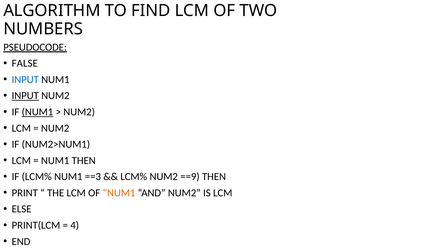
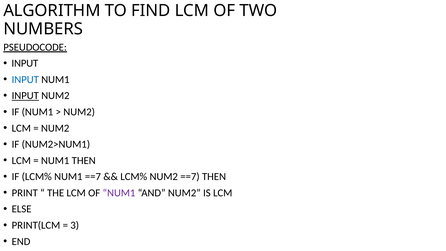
FALSE at (25, 63): FALSE -> INPUT
NUM1 at (37, 112) underline: present -> none
NUM1 ==3: ==3 -> ==7
NUM2 ==9: ==9 -> ==7
NUM1 at (119, 193) colour: orange -> purple
4: 4 -> 3
